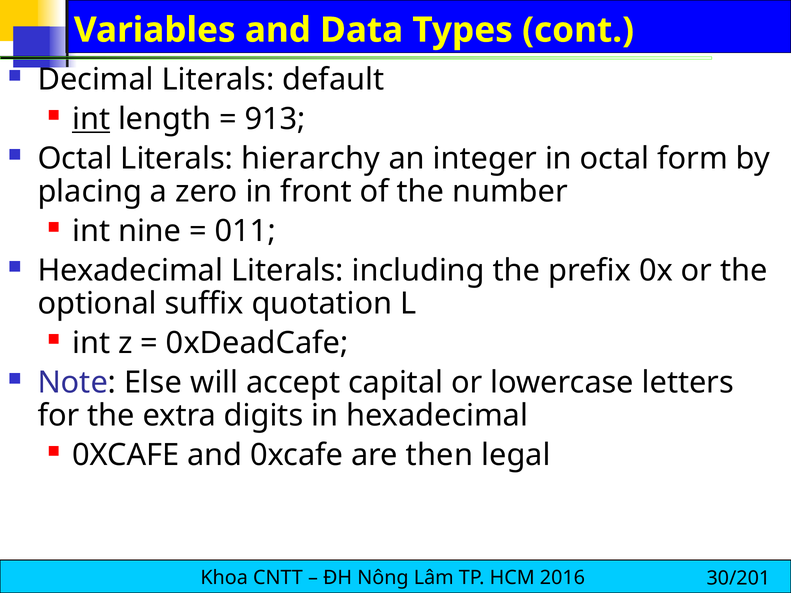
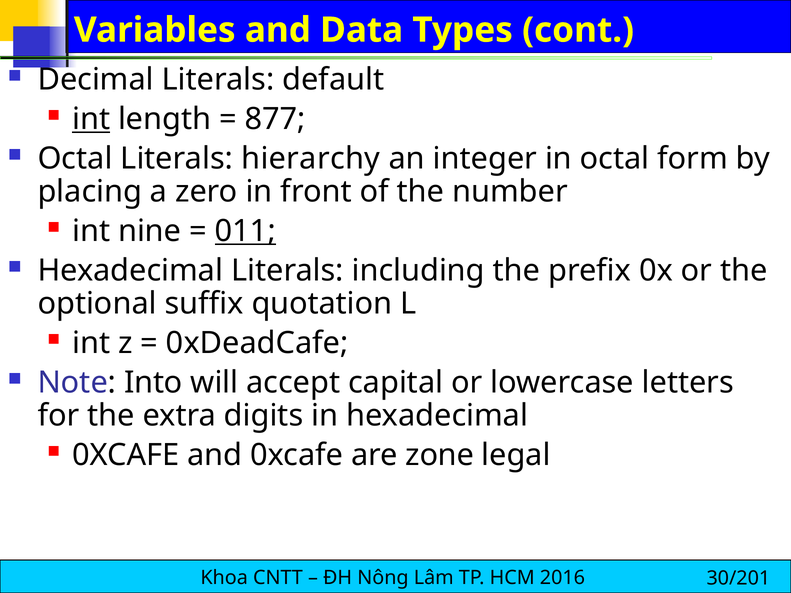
913: 913 -> 877
011 underline: none -> present
Else: Else -> Into
then: then -> zone
